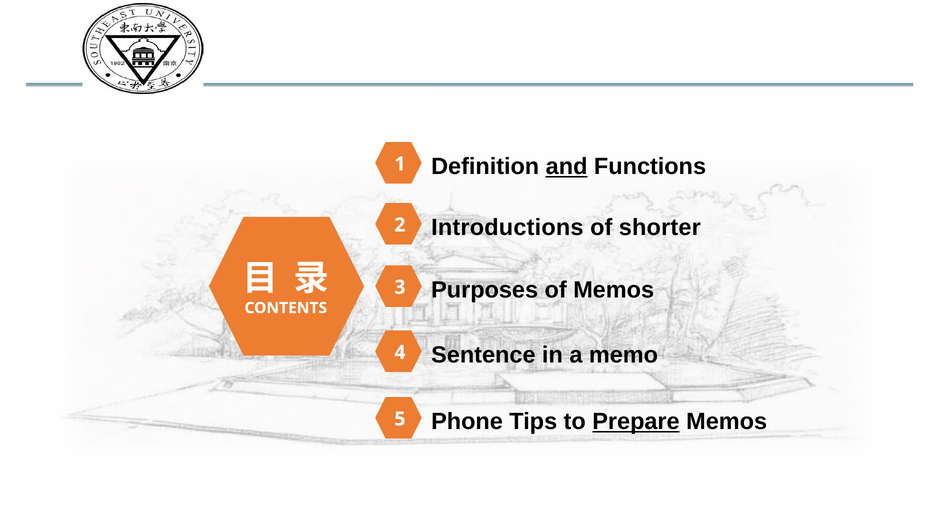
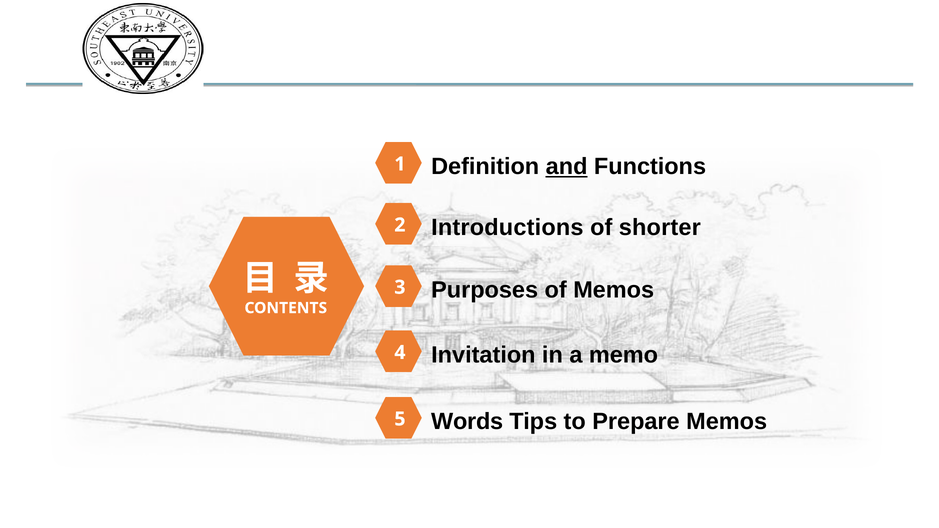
Sentence: Sentence -> Invitation
Phone: Phone -> Words
Prepare underline: present -> none
